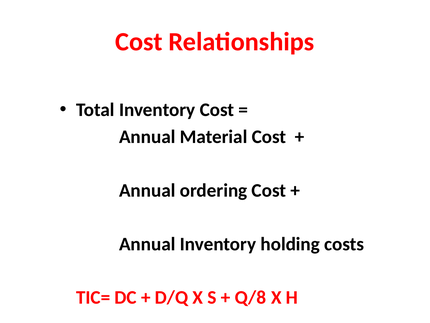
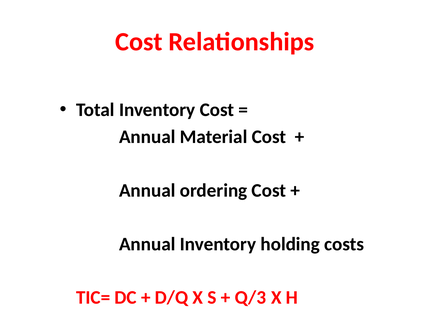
Q/8: Q/8 -> Q/3
